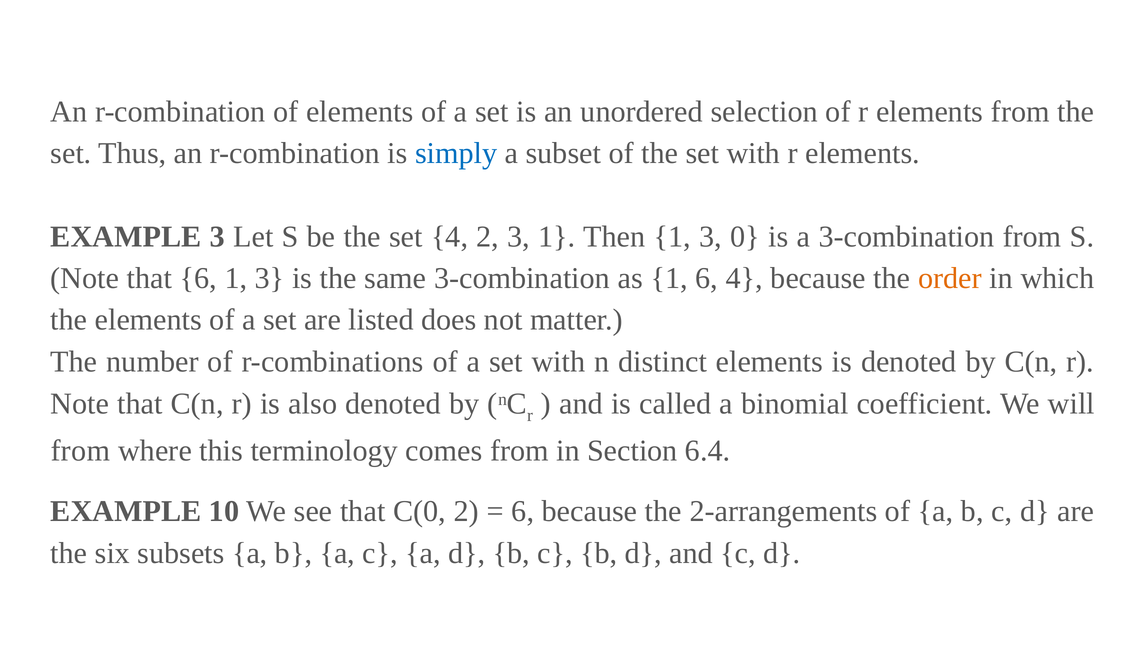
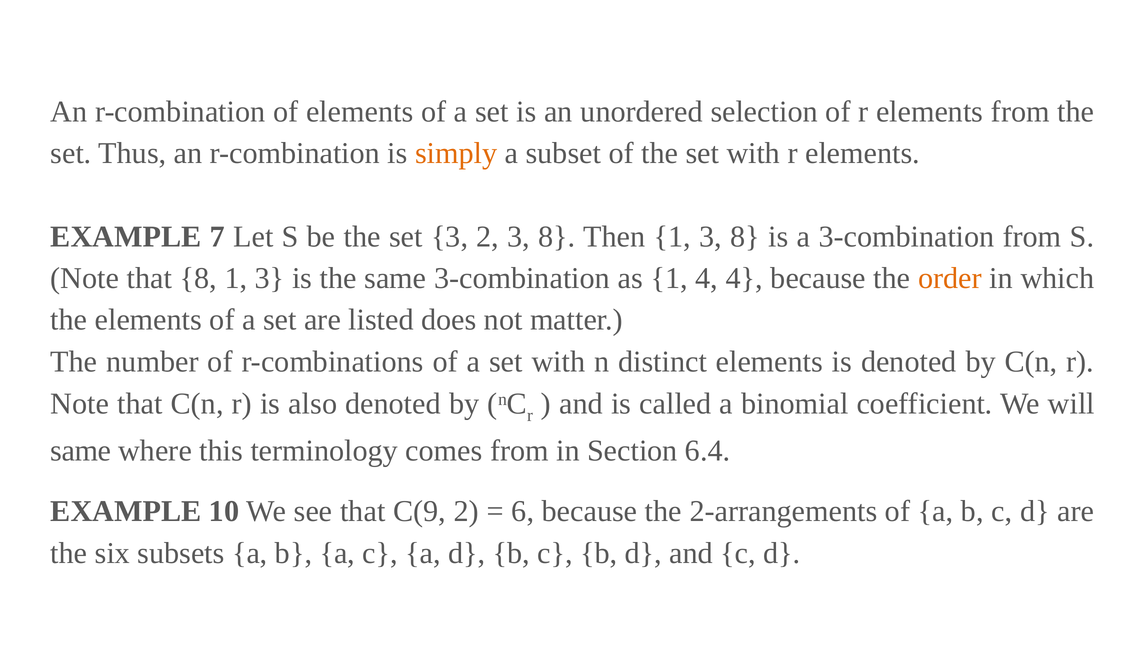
simply colour: blue -> orange
EXAMPLE 3: 3 -> 7
set 4: 4 -> 3
2 3 1: 1 -> 8
1 3 0: 0 -> 8
that 6: 6 -> 8
1 6: 6 -> 4
from at (80, 450): from -> same
C(0: C(0 -> C(9
